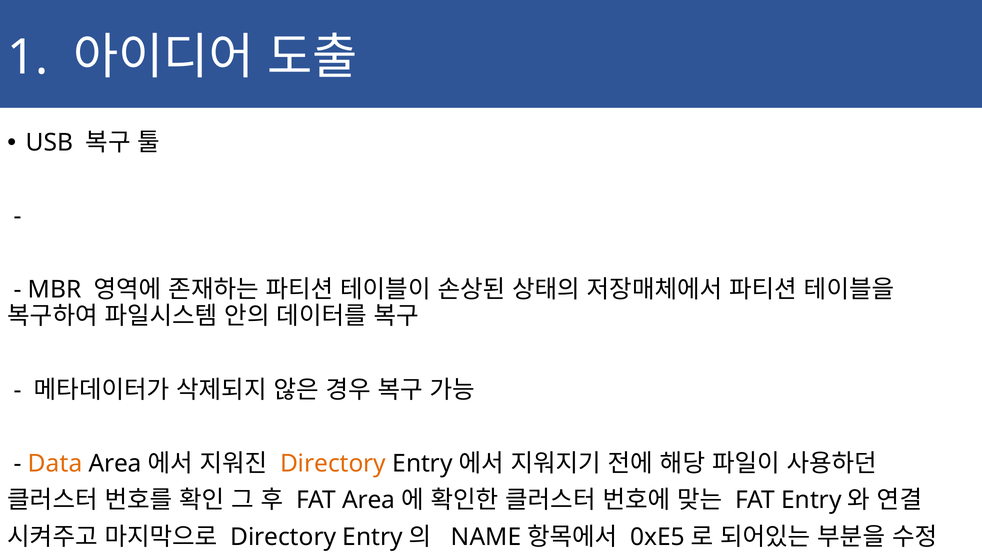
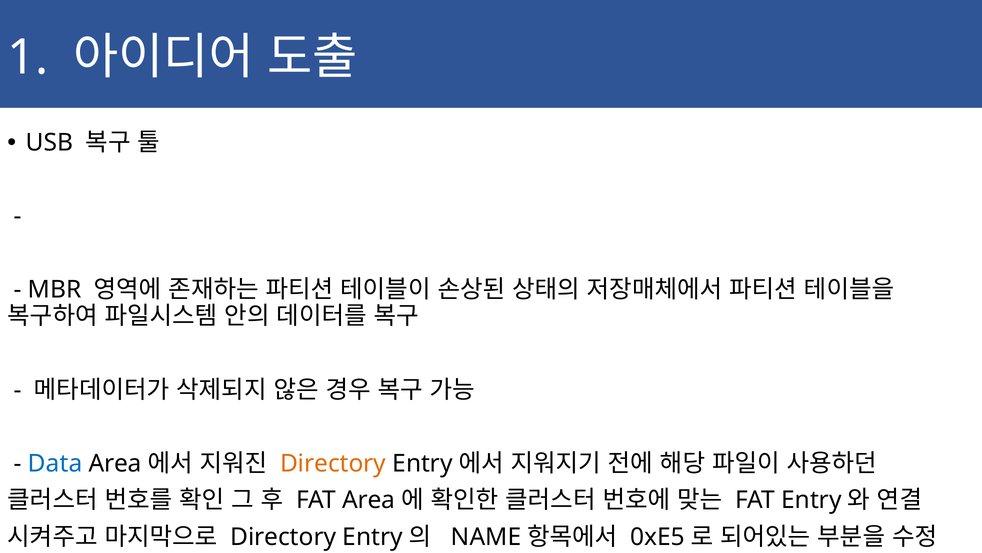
Data colour: orange -> blue
